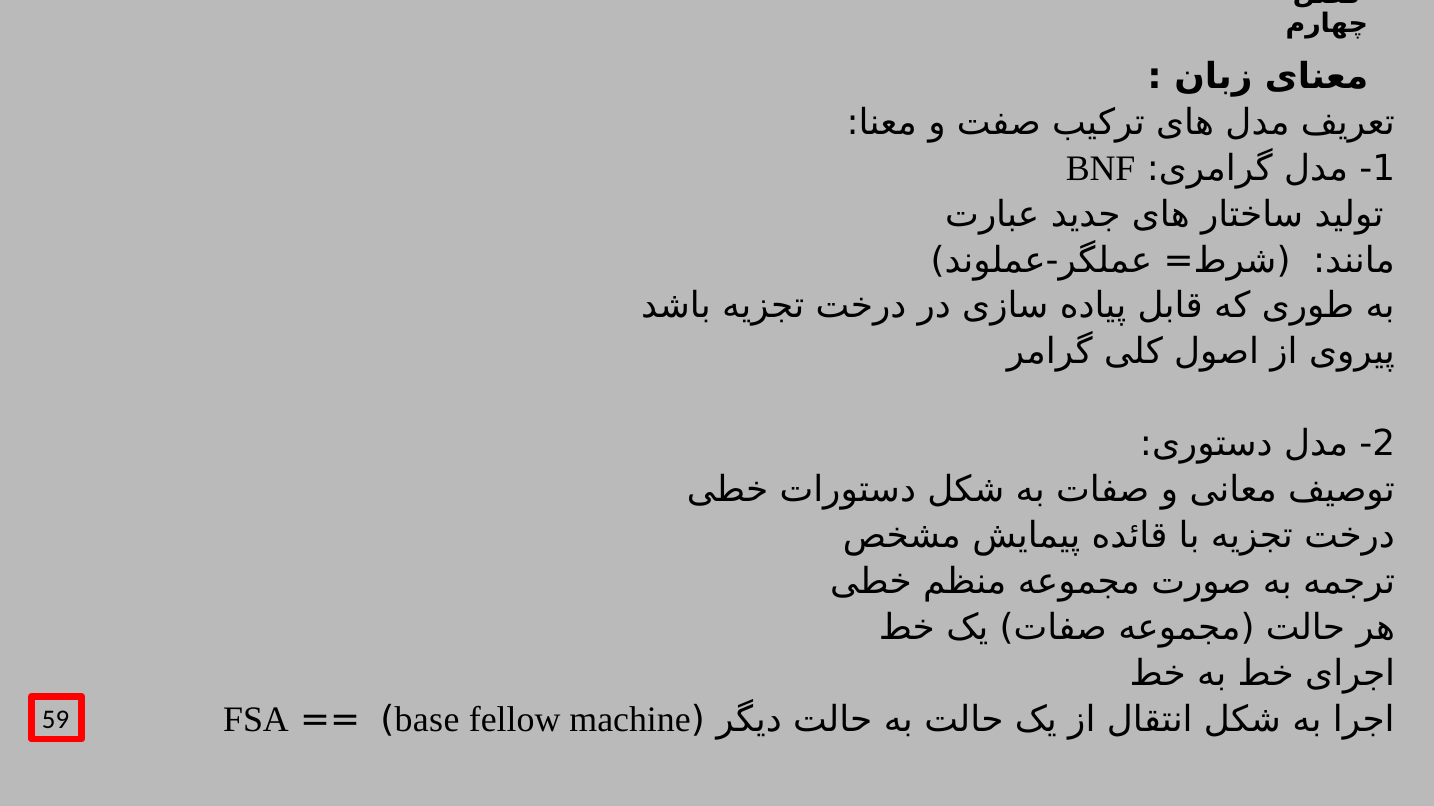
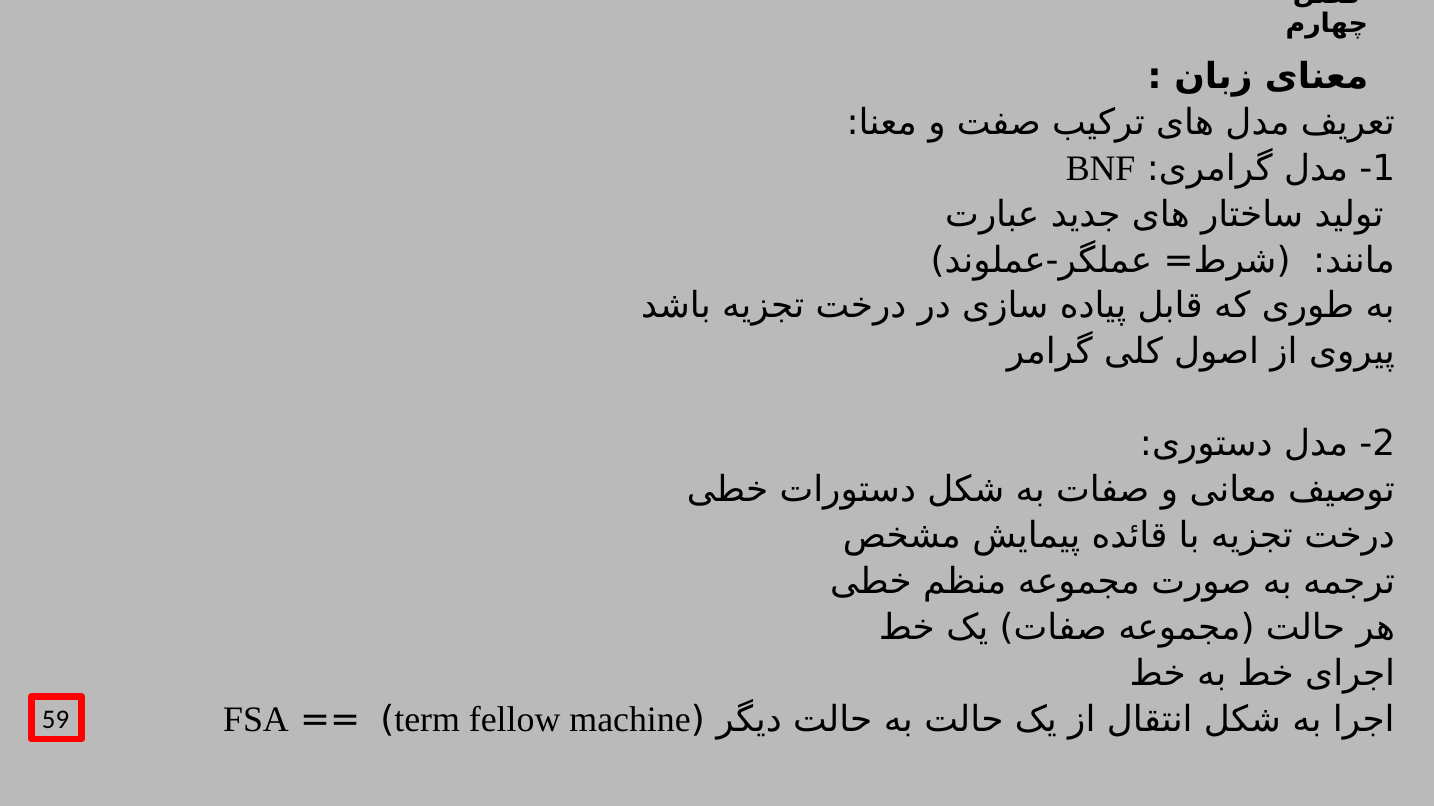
base: base -> term
